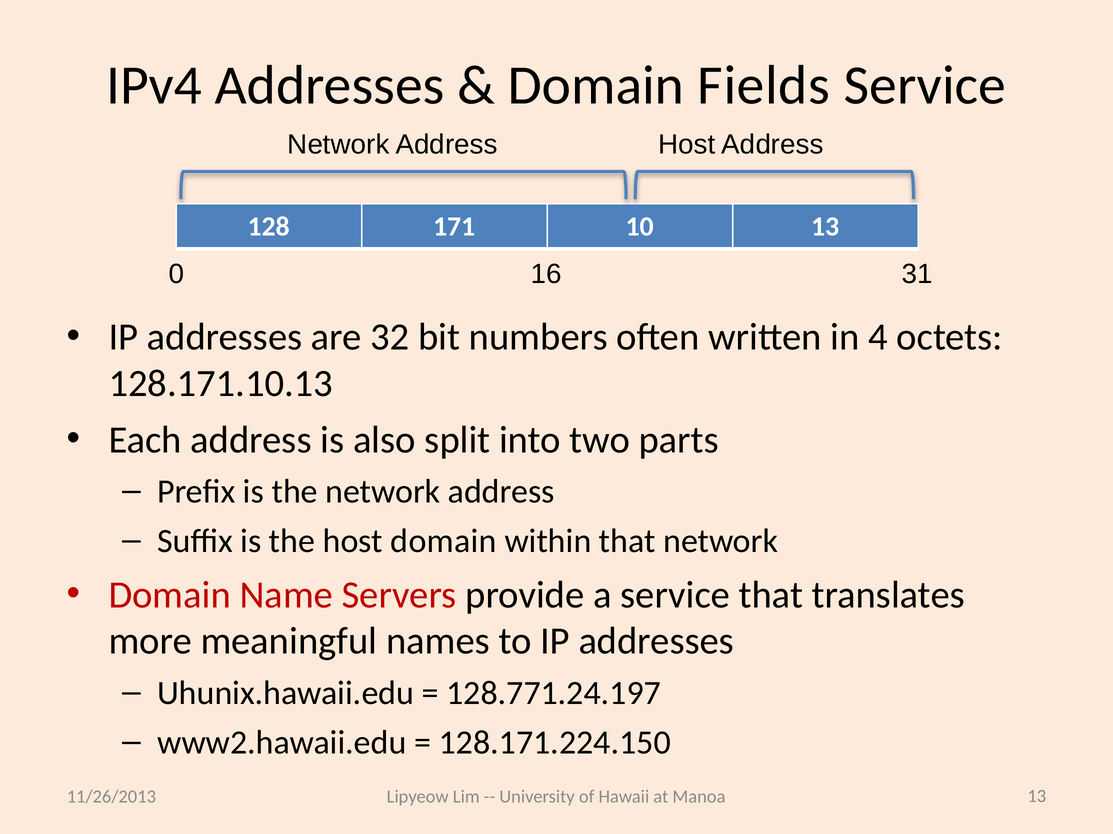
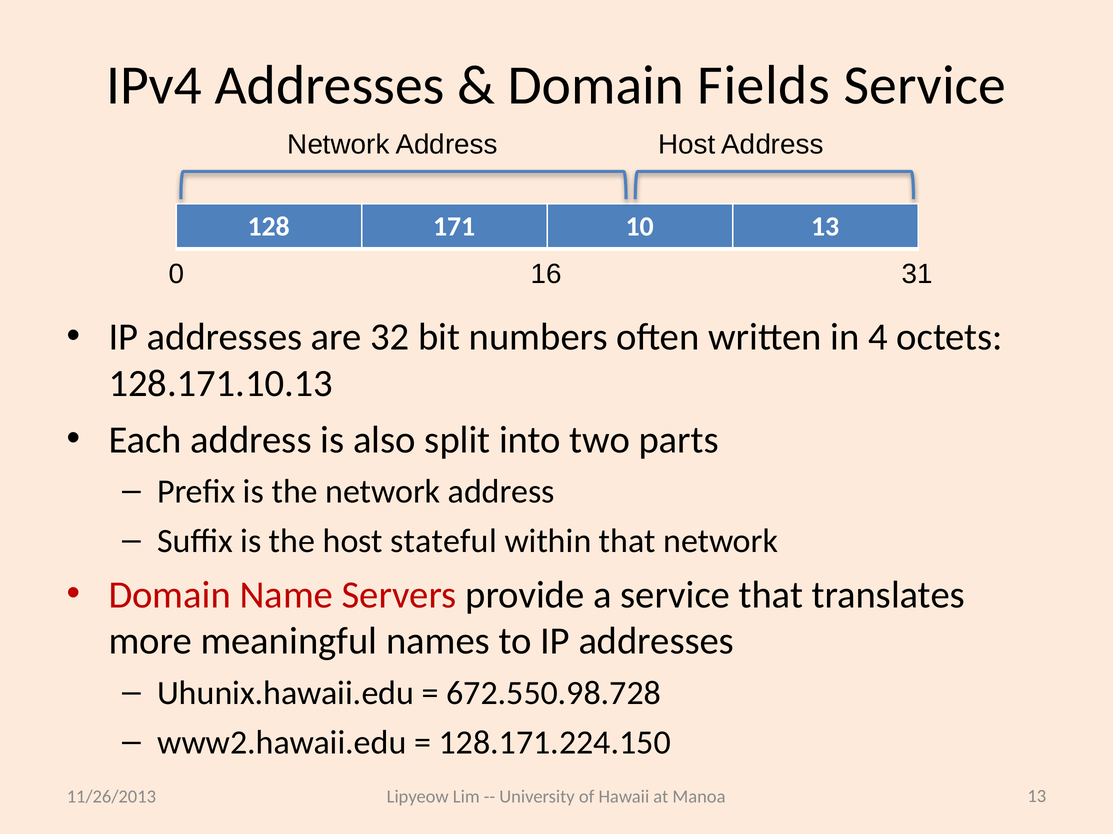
host domain: domain -> stateful
128.771.24.197: 128.771.24.197 -> 672.550.98.728
